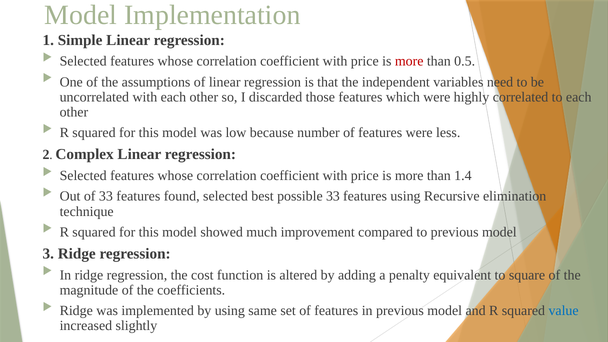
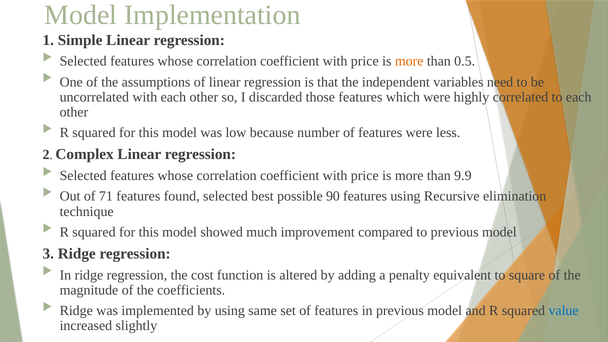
more at (409, 61) colour: red -> orange
1.4: 1.4 -> 9.9
of 33: 33 -> 71
possible 33: 33 -> 90
